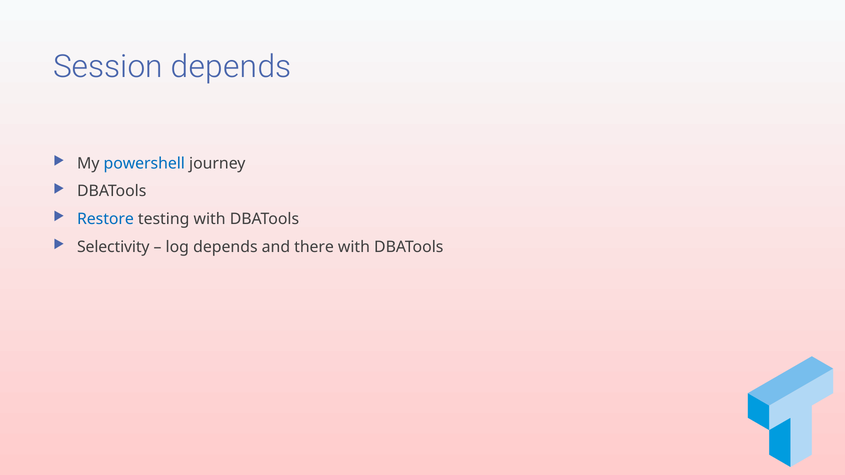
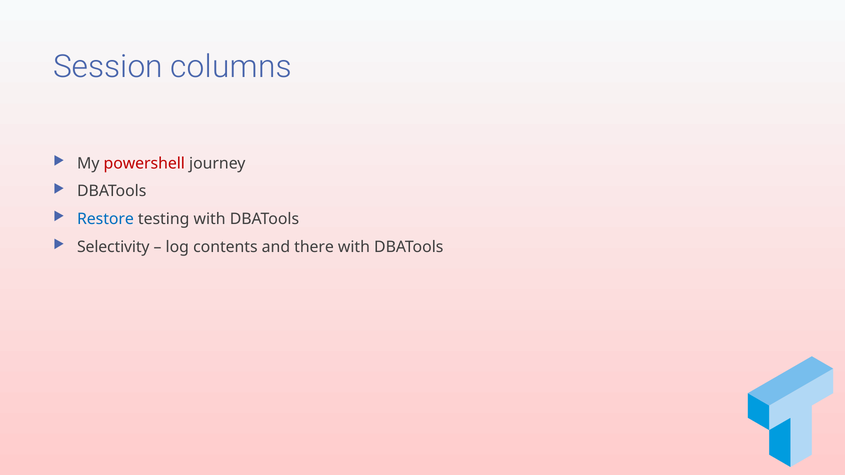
Session depends: depends -> columns
powershell colour: blue -> red
log depends: depends -> contents
